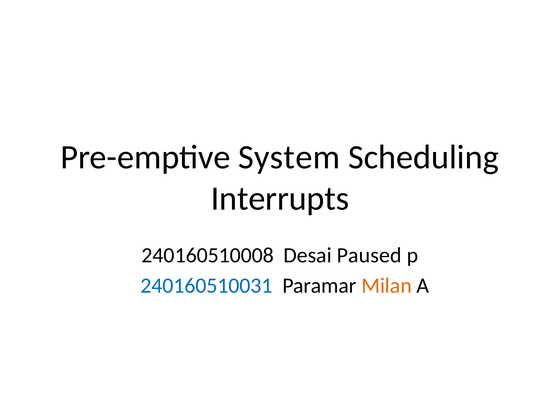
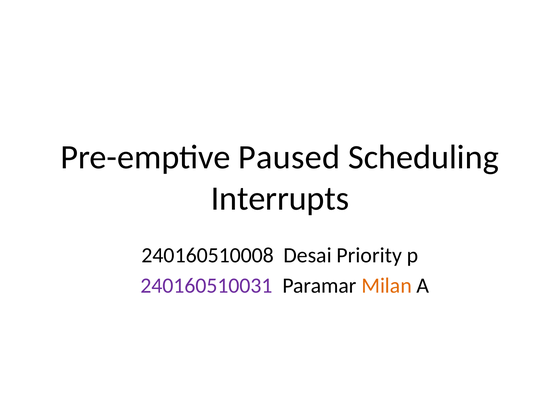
System: System -> Paused
Paused: Paused -> Priority
240160510031 colour: blue -> purple
